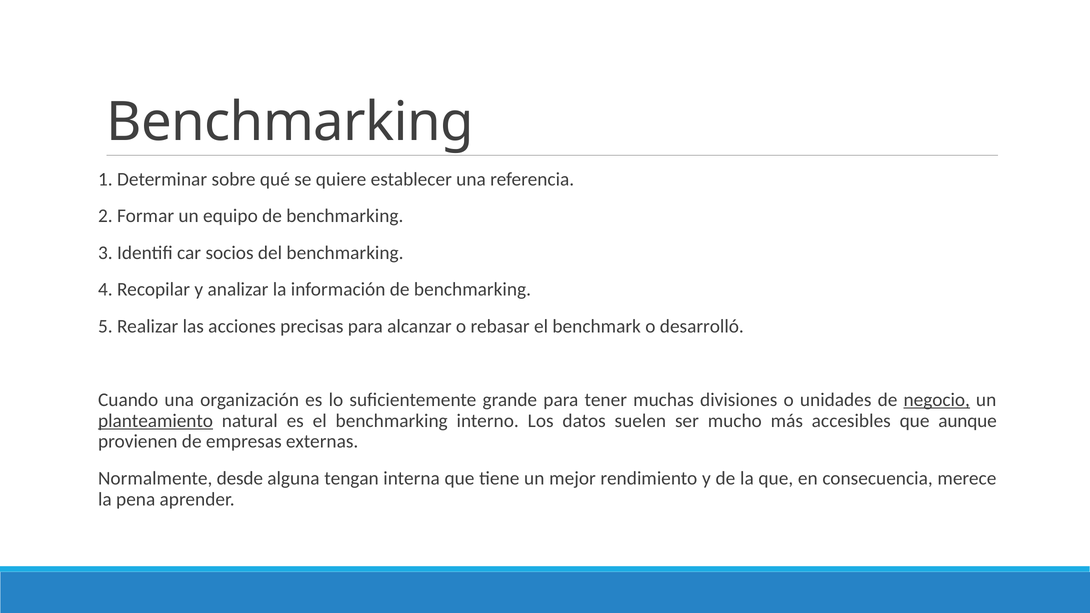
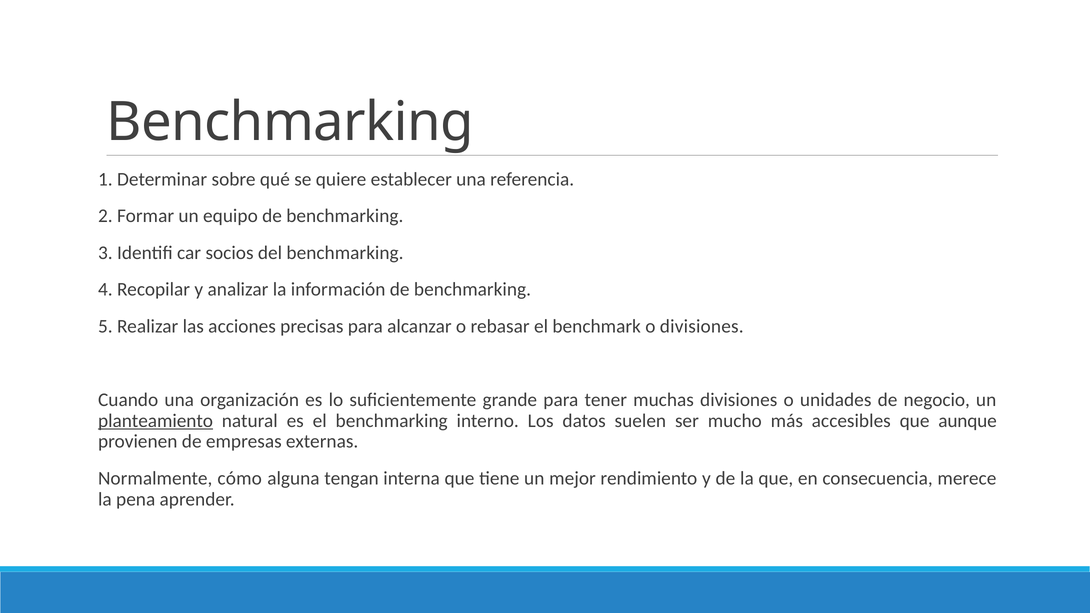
o desarrolló: desarrolló -> divisiones
negocio underline: present -> none
desde: desde -> cómo
